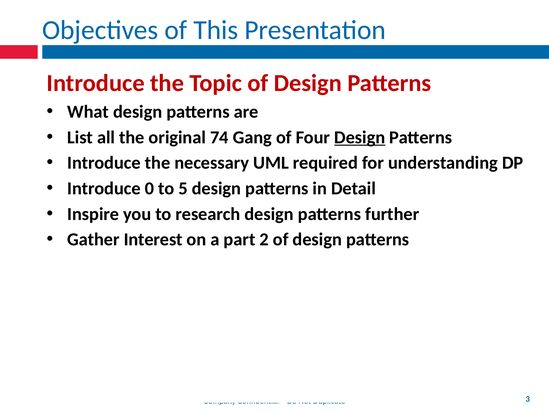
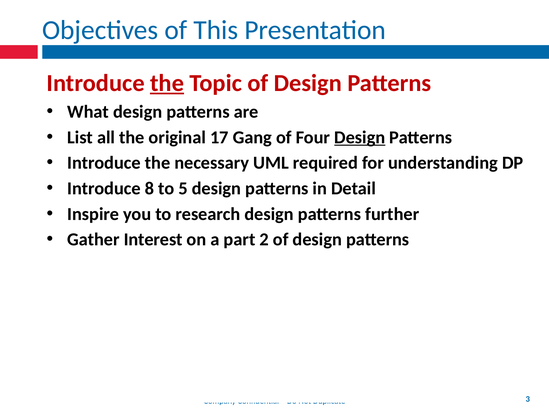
the at (167, 83) underline: none -> present
74: 74 -> 17
0: 0 -> 8
